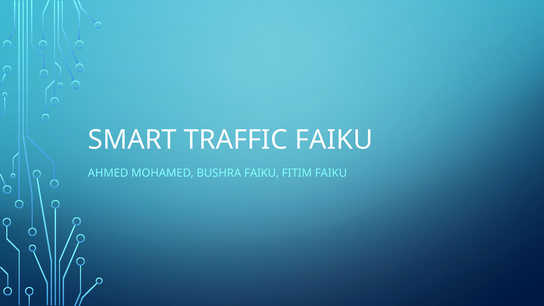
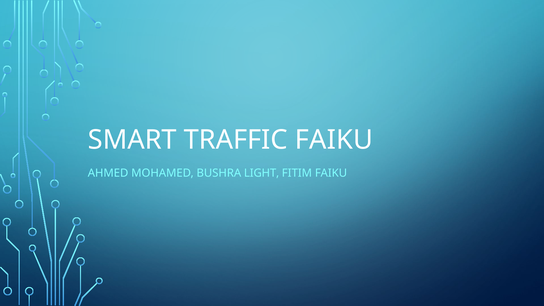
BUSHRA FAIKU: FAIKU -> LIGHT
